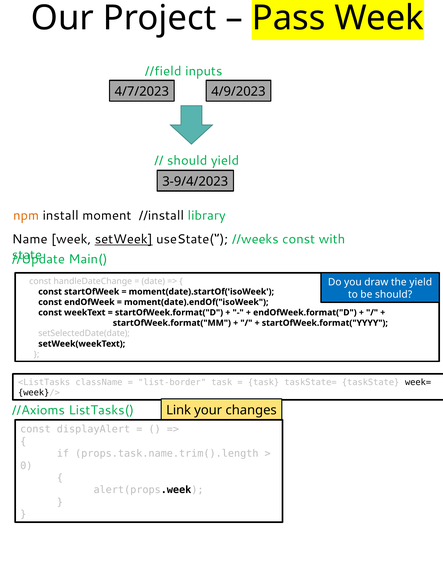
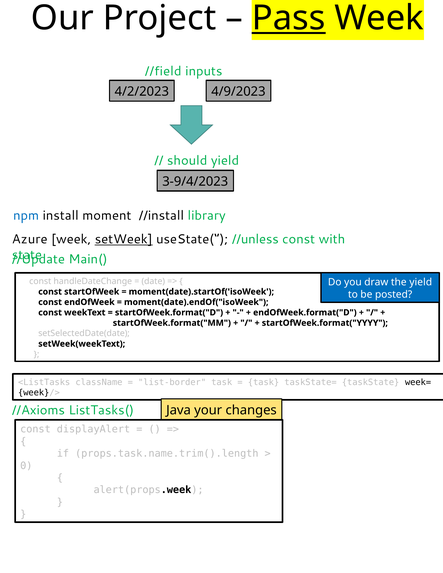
Pass underline: none -> present
4/7/2023: 4/7/2023 -> 4/2/2023
npm colour: orange -> blue
Name: Name -> Azure
//weeks: //weeks -> //unless
be should: should -> posted
Link: Link -> Java
